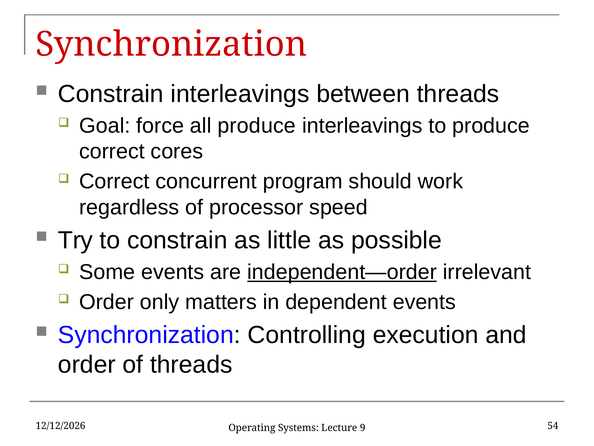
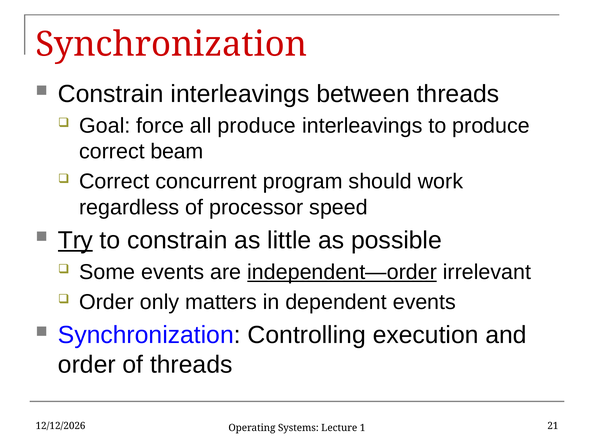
cores: cores -> beam
Try underline: none -> present
54: 54 -> 21
9: 9 -> 1
